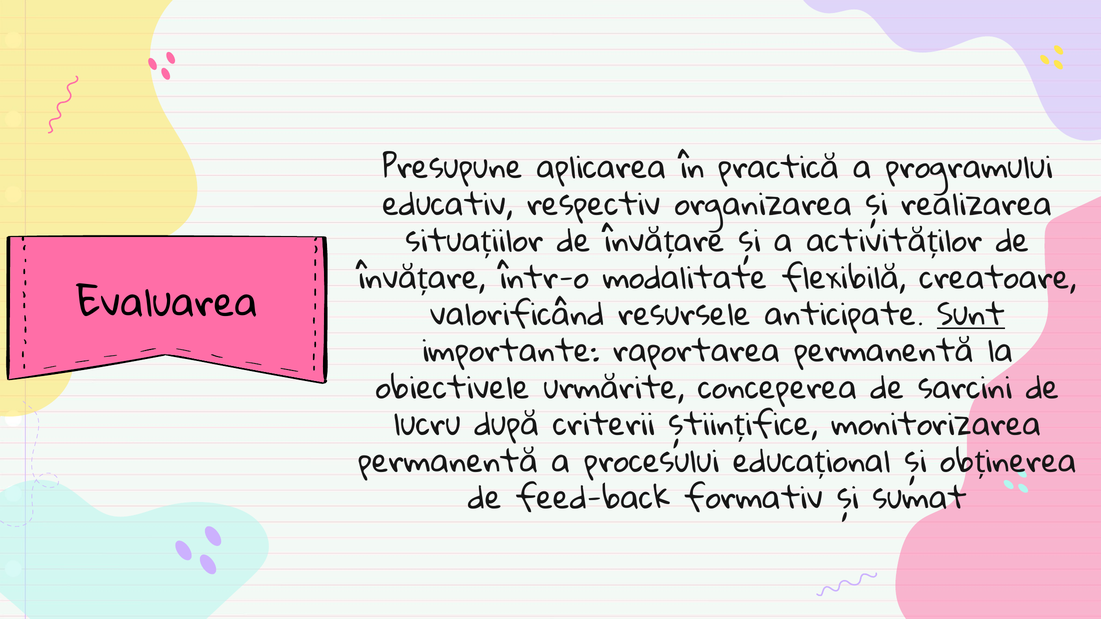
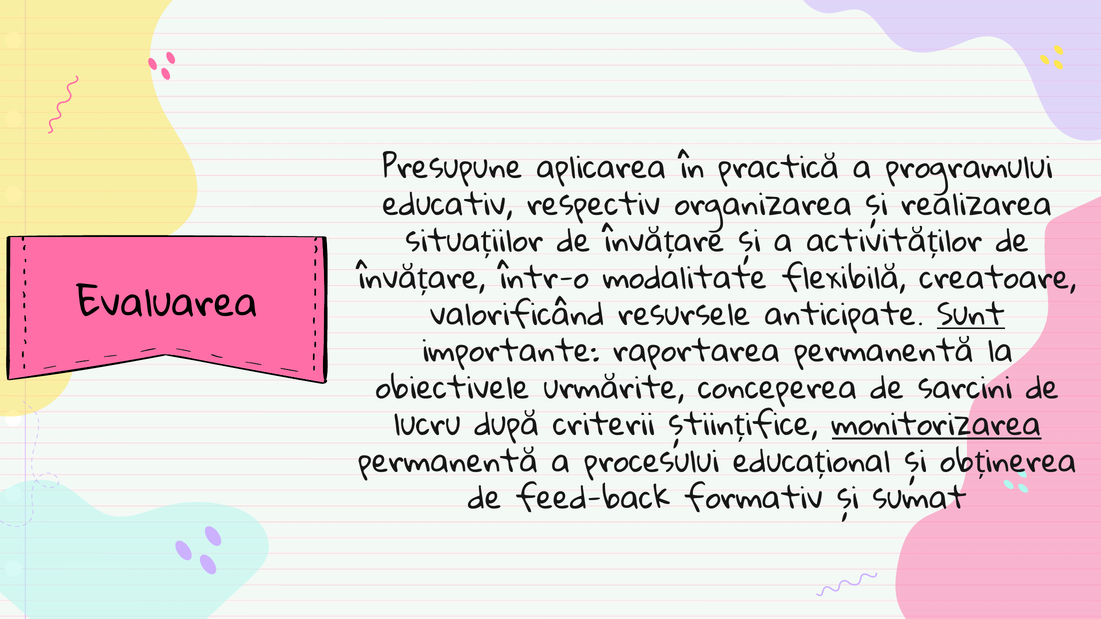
monitorizarea underline: none -> present
